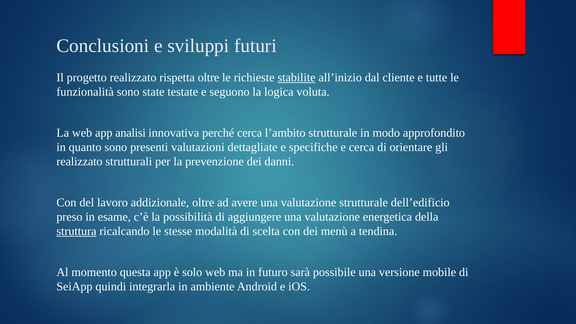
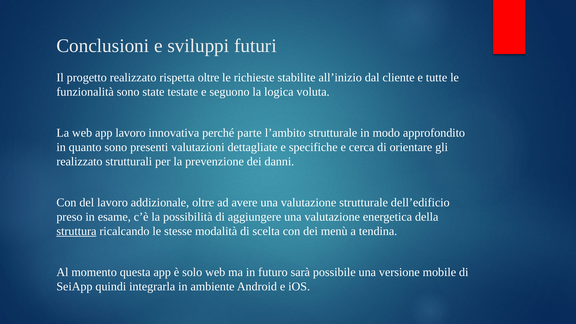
stabilite underline: present -> none
app analisi: analisi -> lavoro
perché cerca: cerca -> parte
